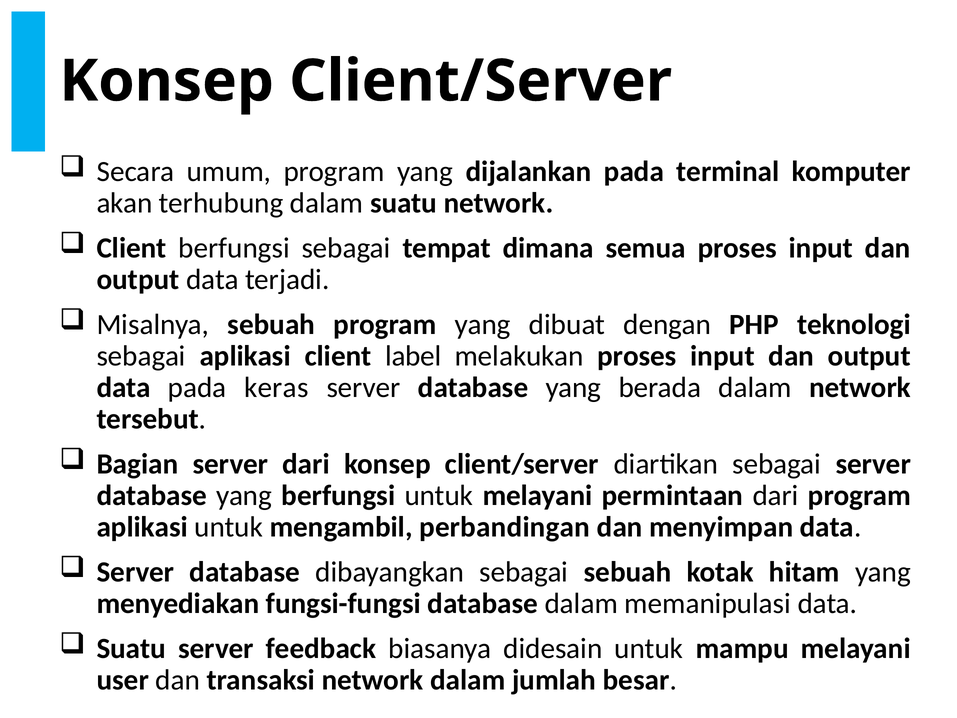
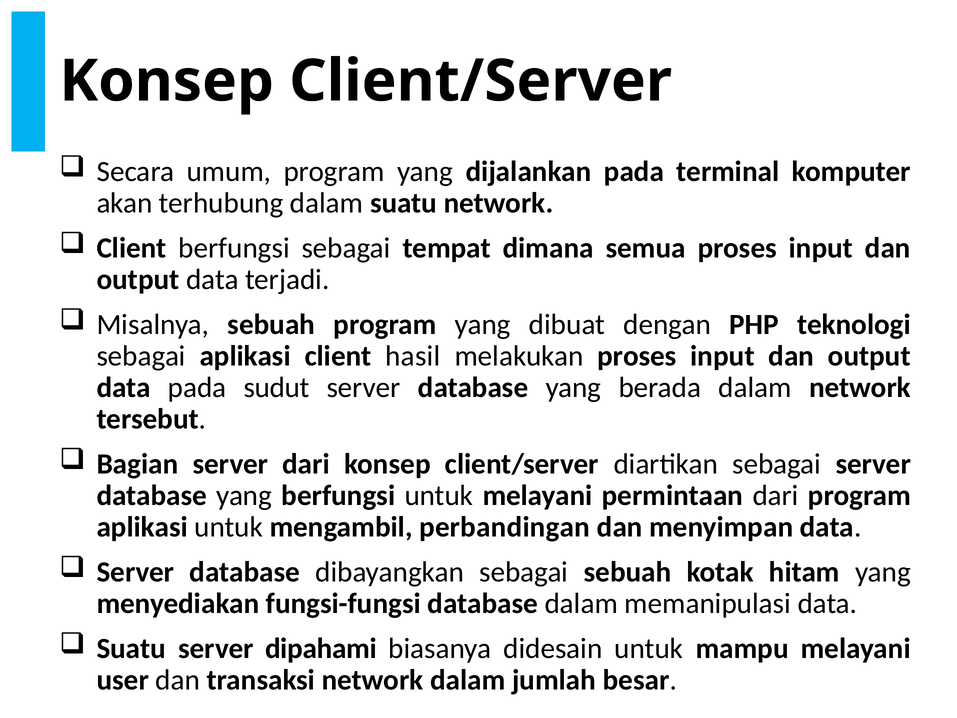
label: label -> hasil
keras: keras -> sudut
feedback: feedback -> dipahami
